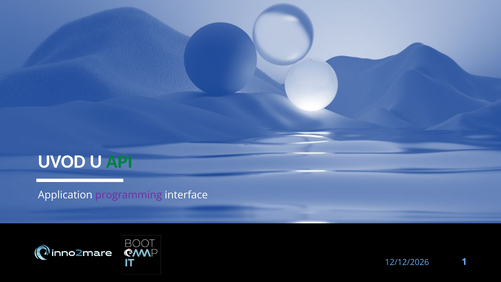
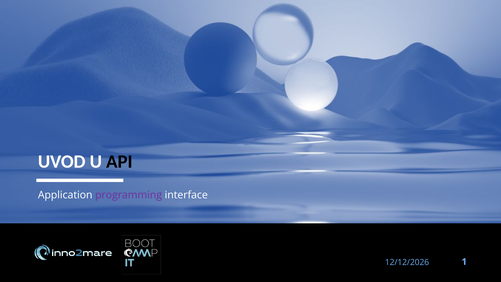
API colour: green -> black
